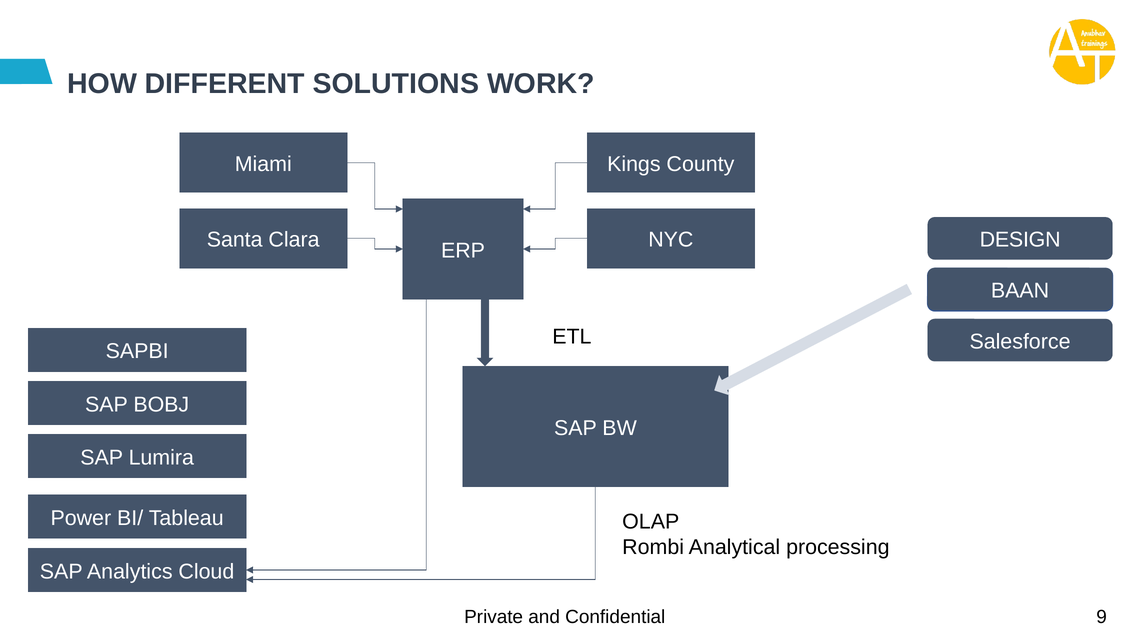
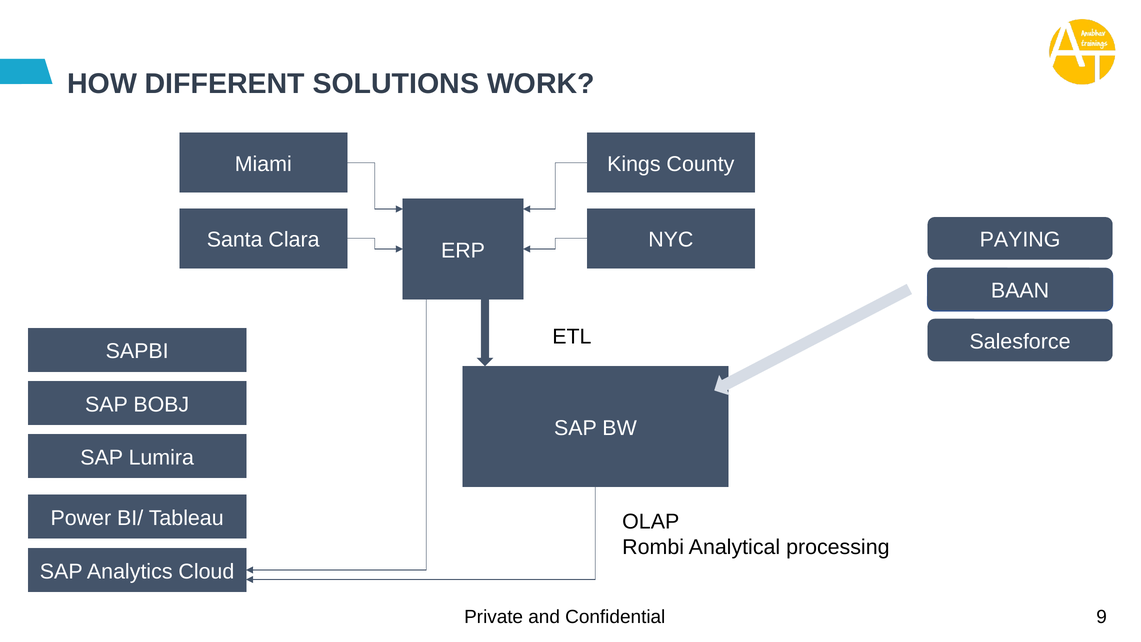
DESIGN: DESIGN -> PAYING
